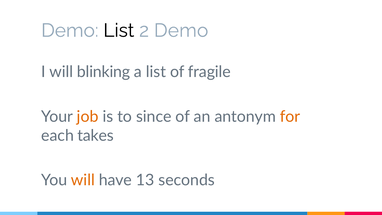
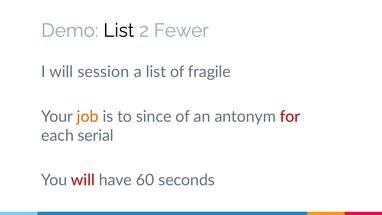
2 Demo: Demo -> Fewer
blinking: blinking -> session
for colour: orange -> red
takes: takes -> serial
will at (83, 180) colour: orange -> red
13: 13 -> 60
